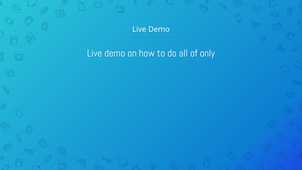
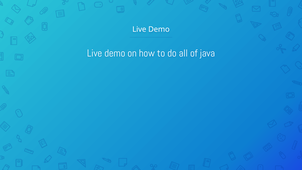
only: only -> java
